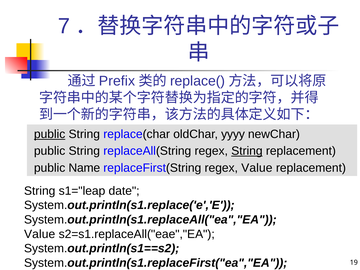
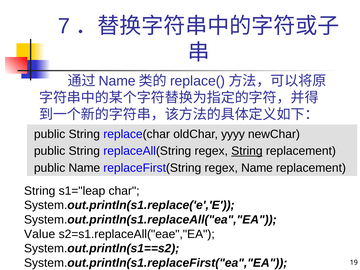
Prefix at (117, 81): Prefix -> Name
public at (50, 134) underline: present -> none
regex Value: Value -> Name
date: date -> char
